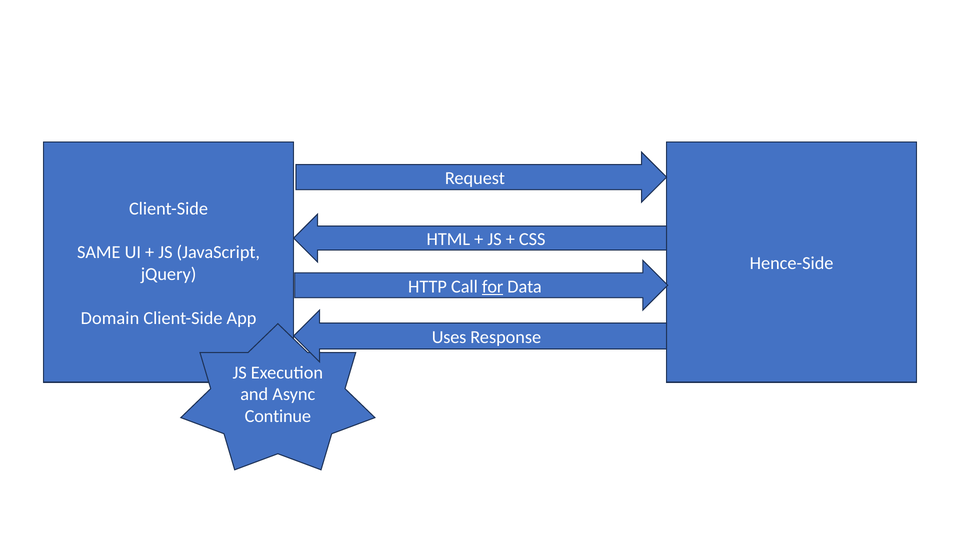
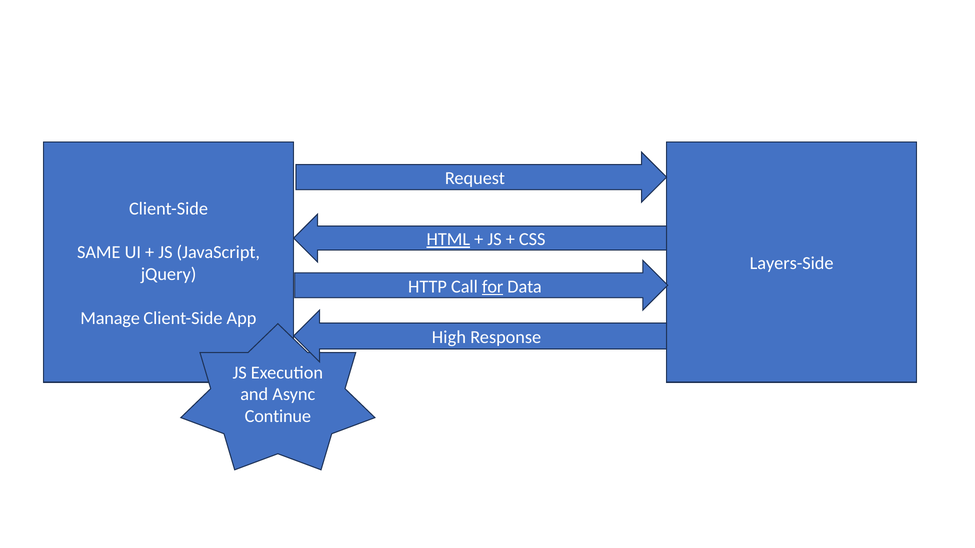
HTML underline: none -> present
Hence-Side: Hence-Side -> Layers-Side
Domain: Domain -> Manage
Uses: Uses -> High
